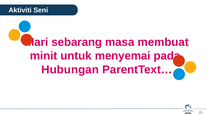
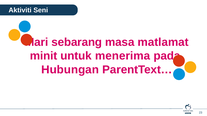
membuat: membuat -> matlamat
menyemai: menyemai -> menerima
